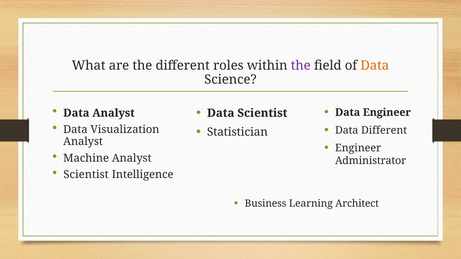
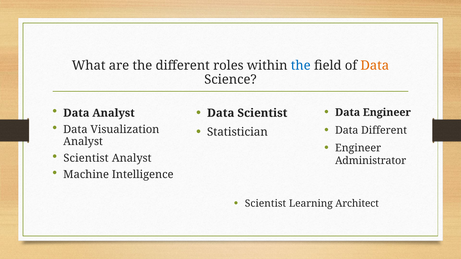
the at (301, 65) colour: purple -> blue
Machine at (86, 158): Machine -> Scientist
Scientist at (86, 175): Scientist -> Machine
Business at (266, 204): Business -> Scientist
